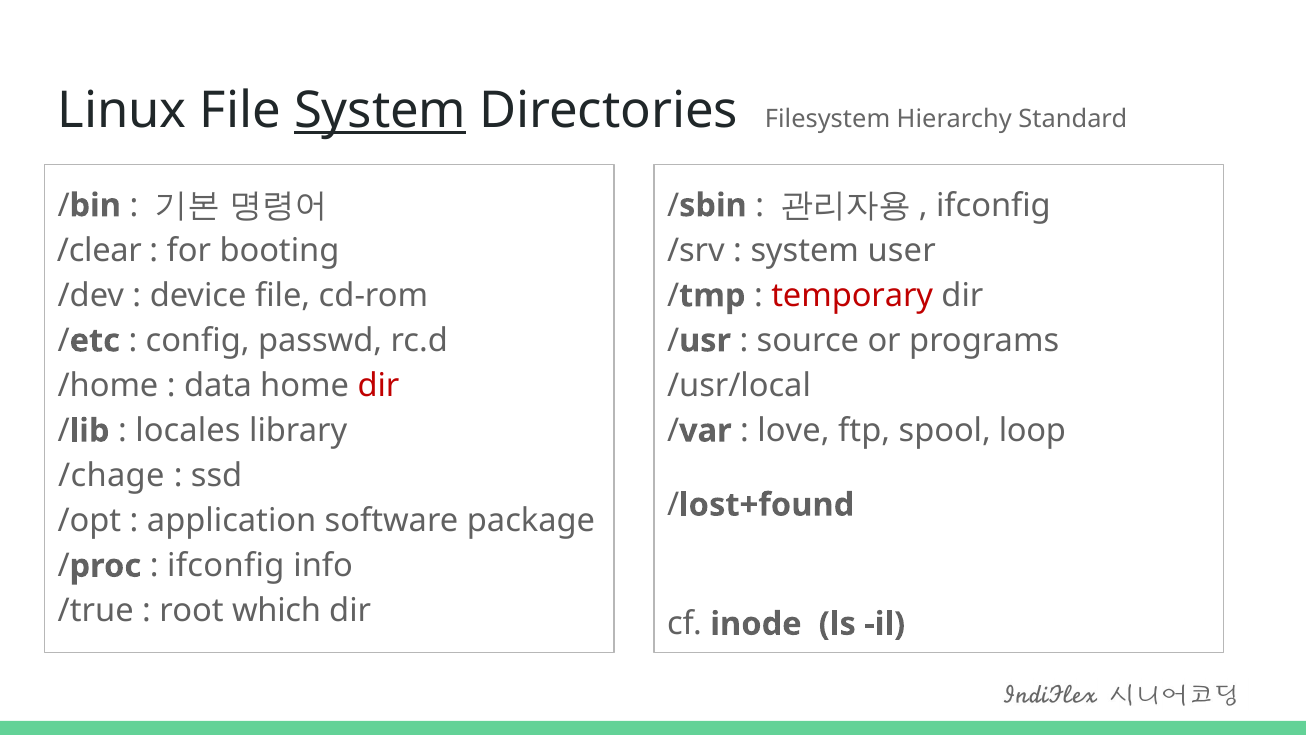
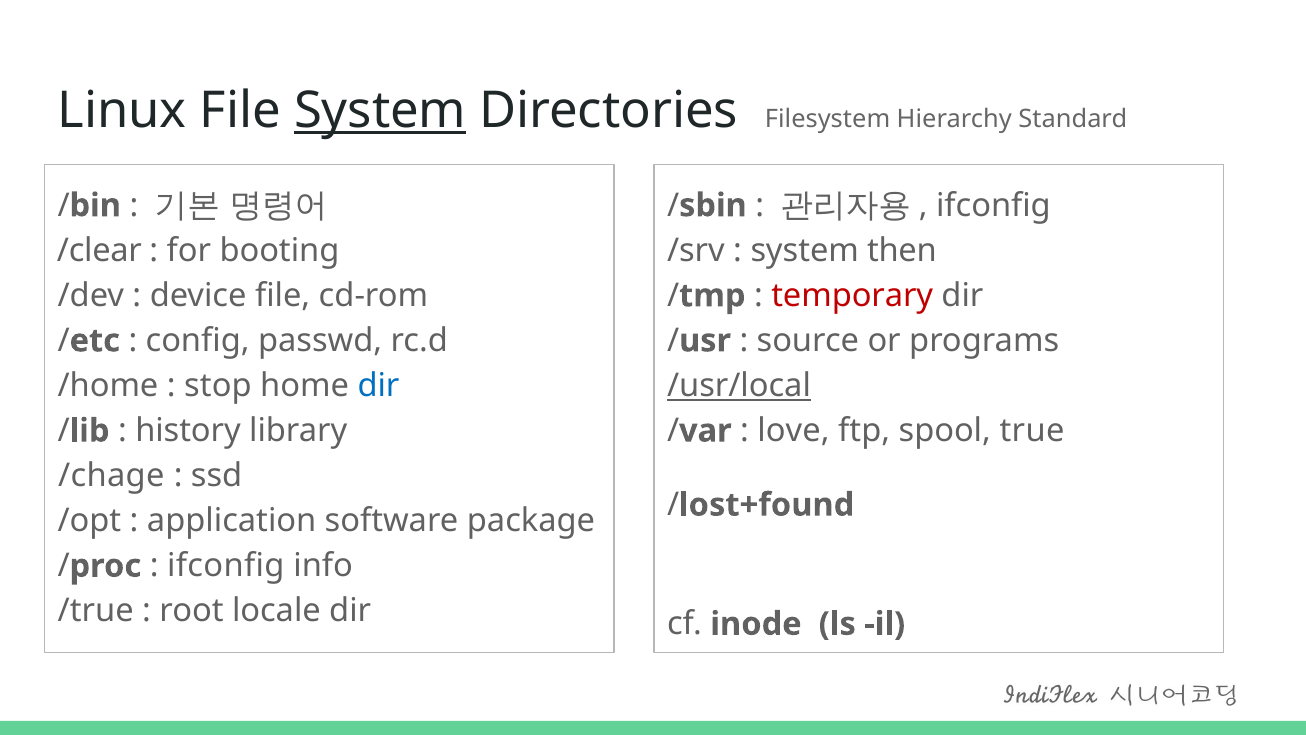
user: user -> then
data: data -> stop
dir at (378, 386) colour: red -> blue
/usr/local underline: none -> present
locales: locales -> history
loop: loop -> true
which: which -> locale
